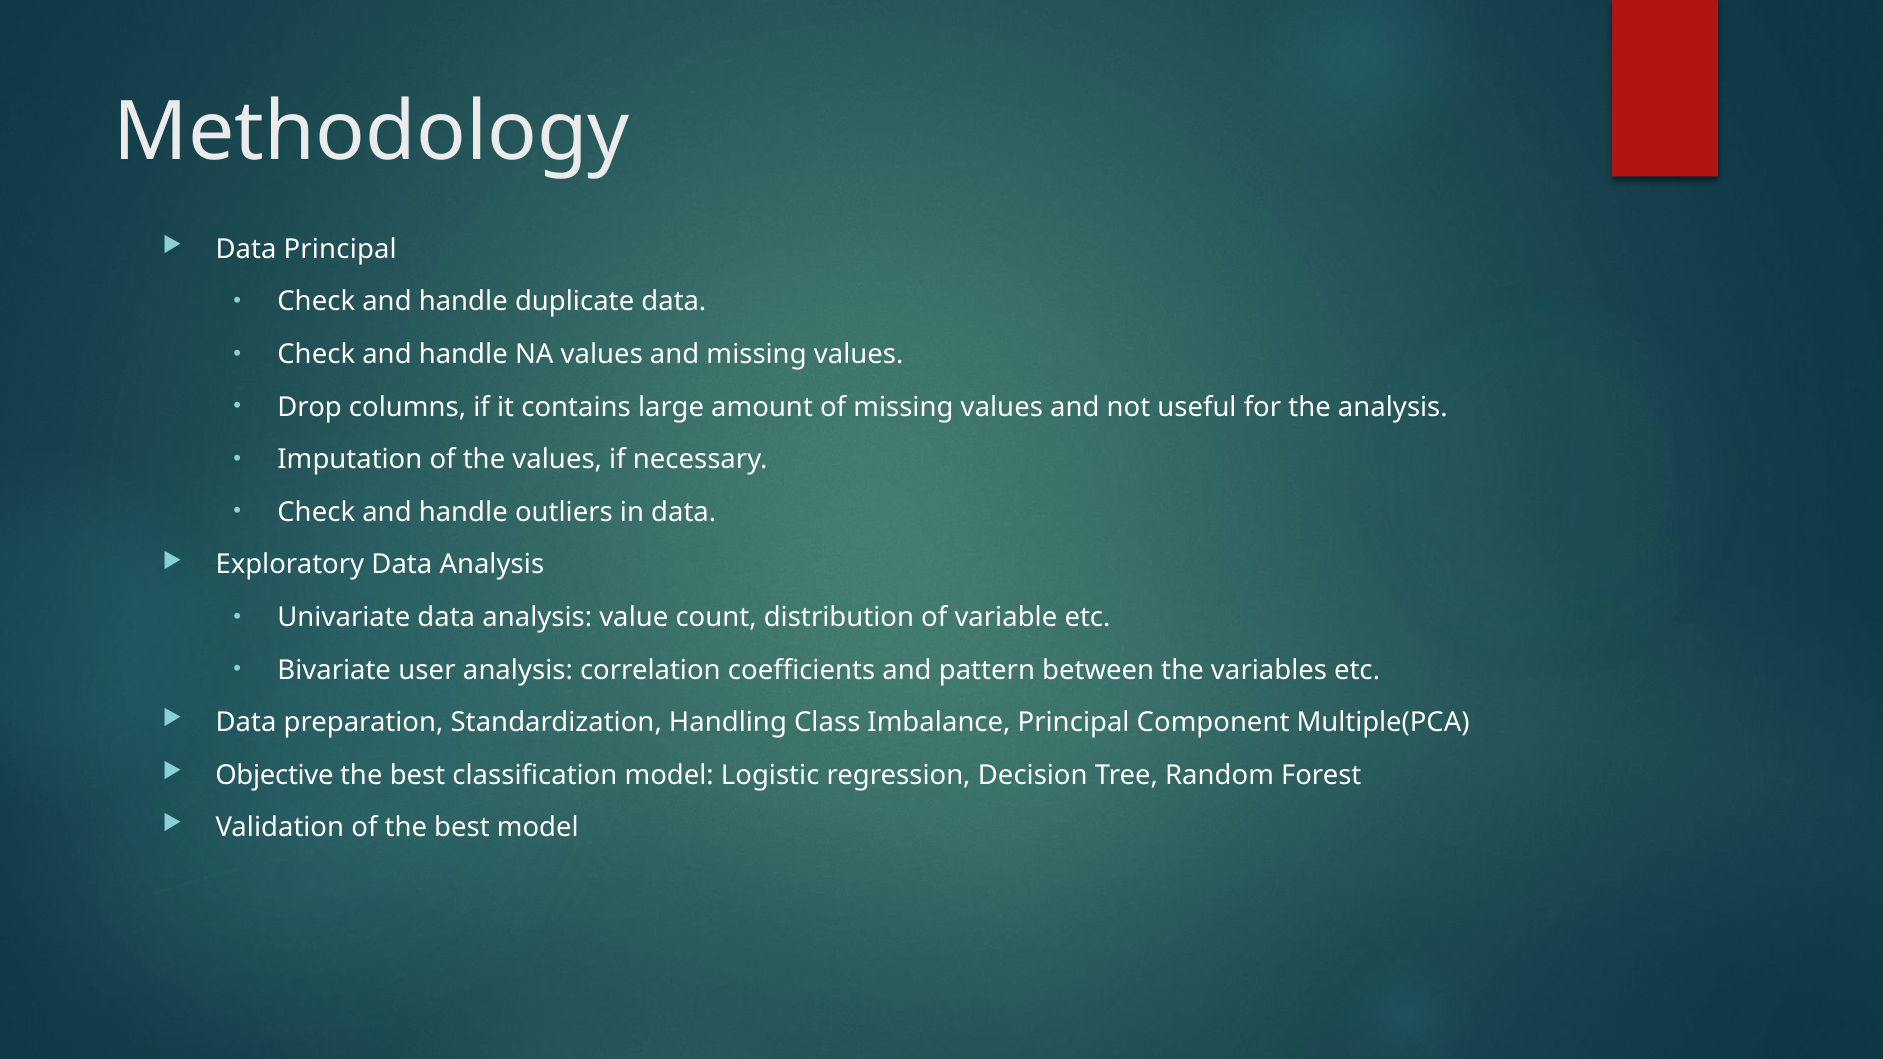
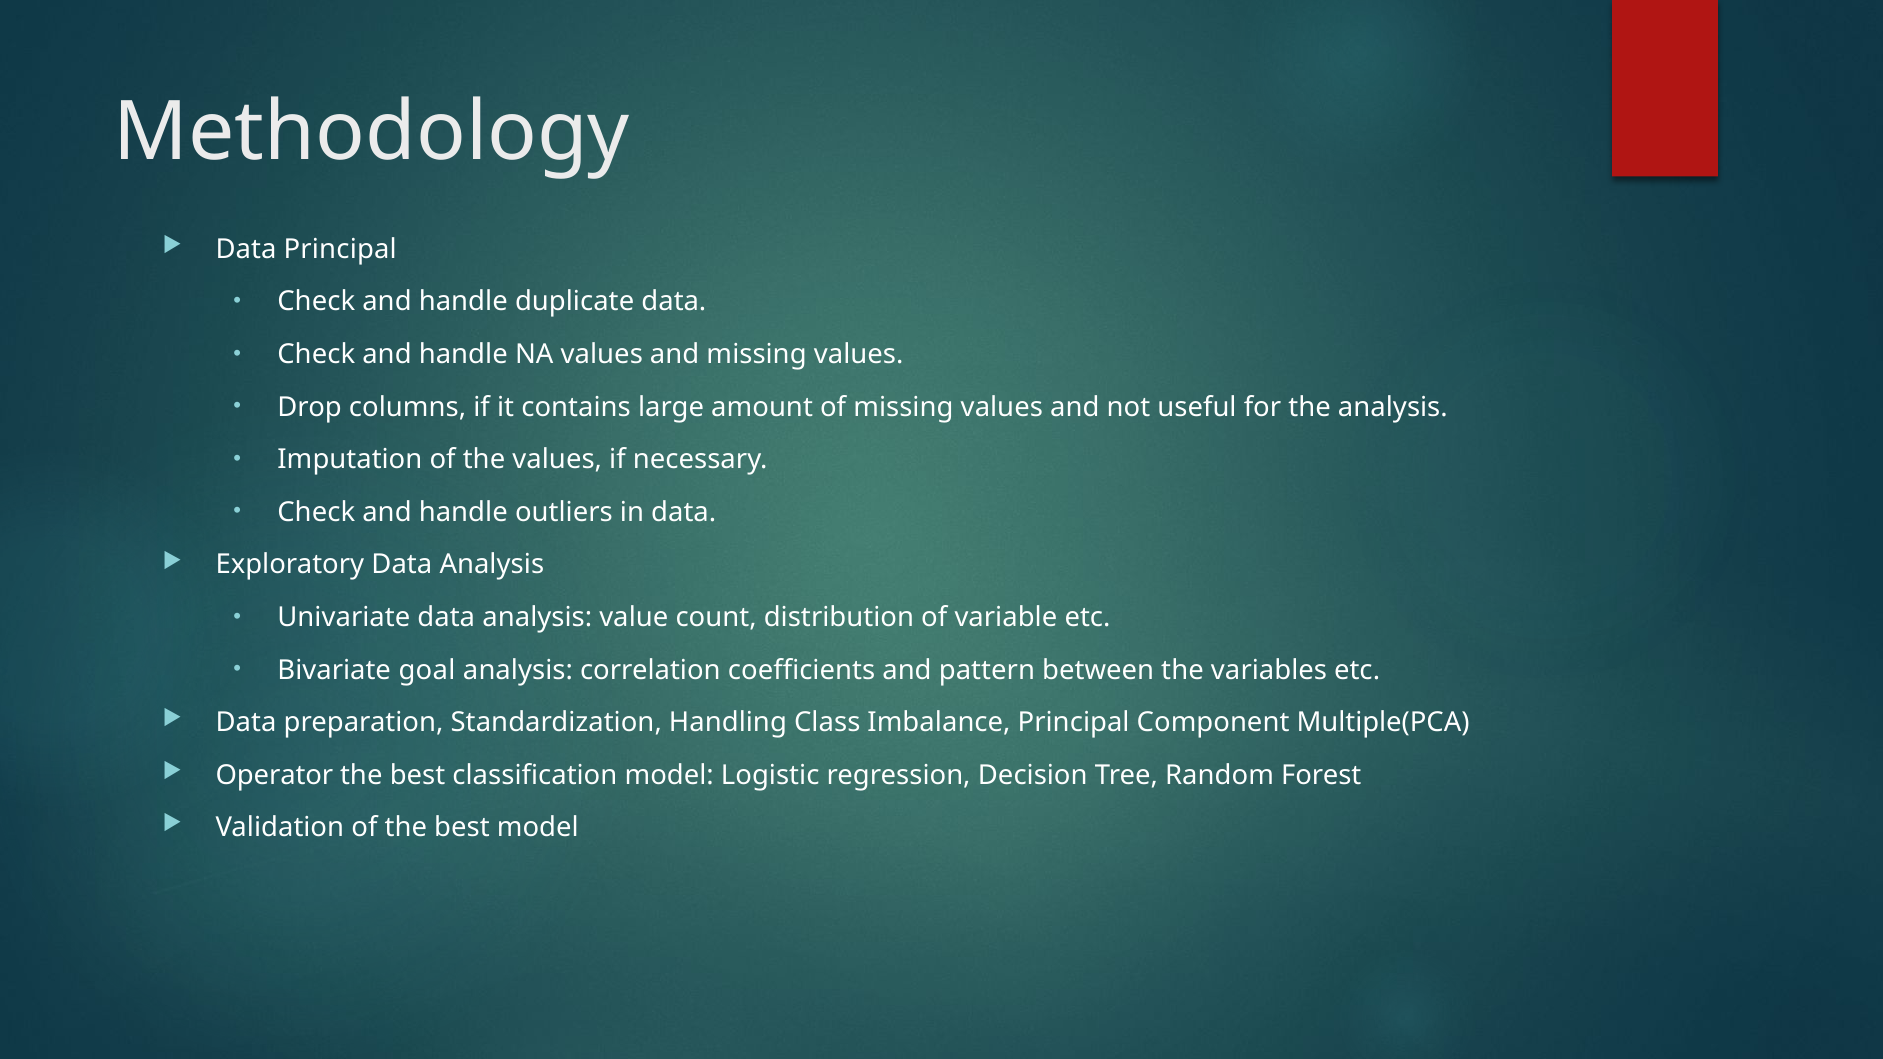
user: user -> goal
Objective: Objective -> Operator
